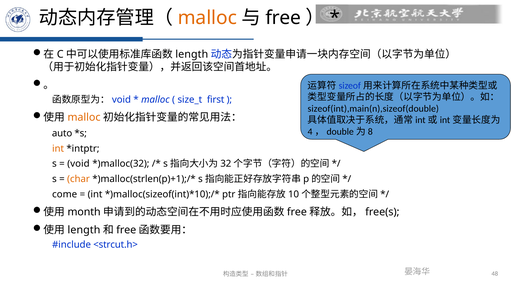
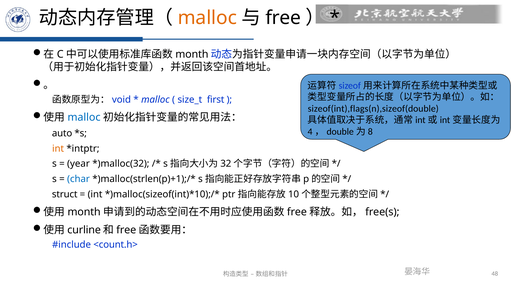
length at (192, 54): length -> month
sizeof(int),main(n),sizeof(double: sizeof(int),main(n),sizeof(double -> sizeof(int),flags(n),sizeof(double
malloc at (84, 118) colour: orange -> blue
void: void -> year
char colour: orange -> blue
come: come -> struct
length at (84, 230): length -> curline
<strcut.h>: <strcut.h> -> <count.h>
